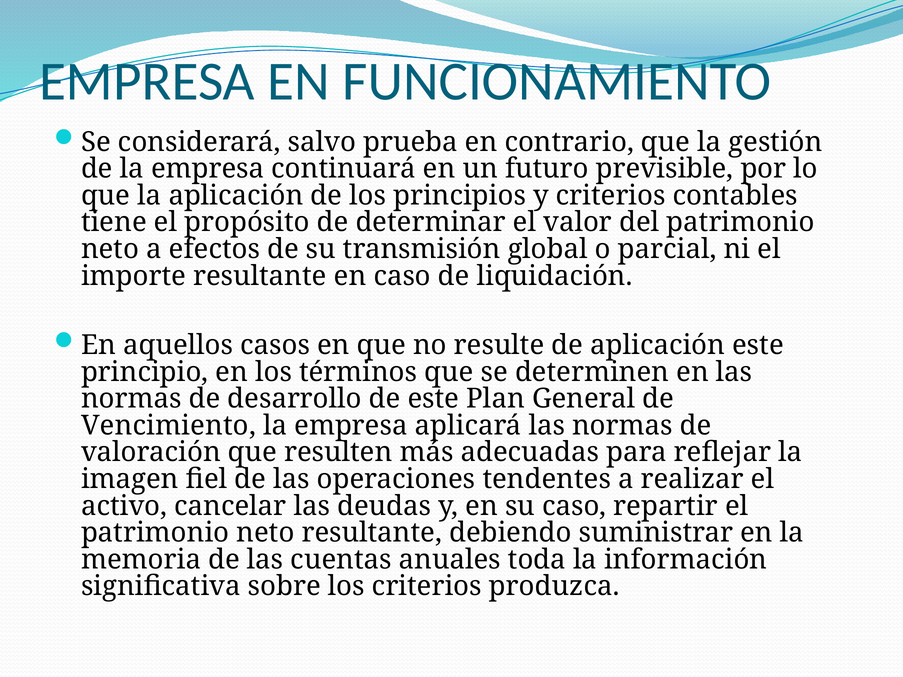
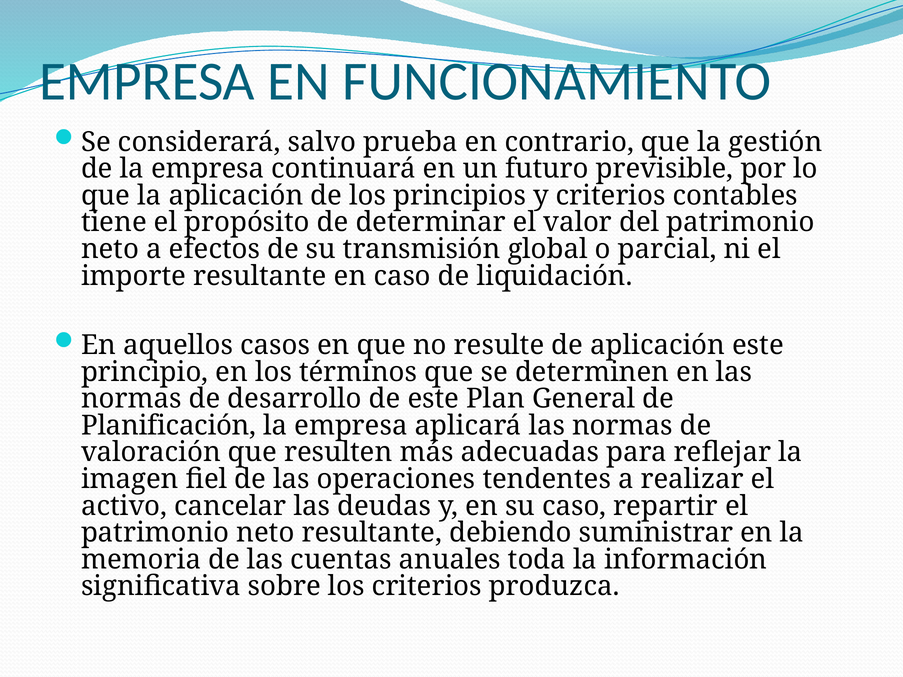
Vencimiento: Vencimiento -> Planificación
